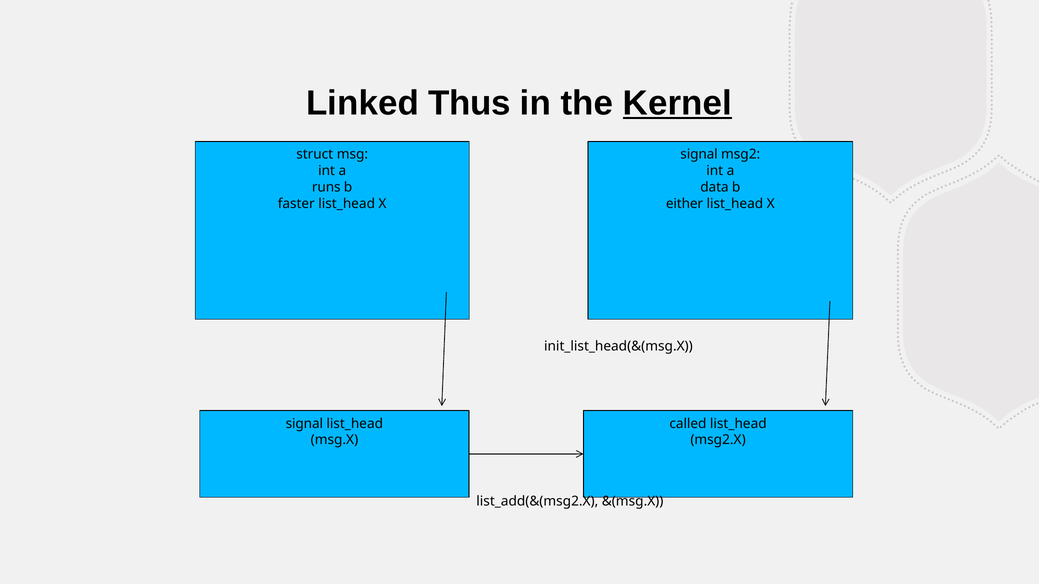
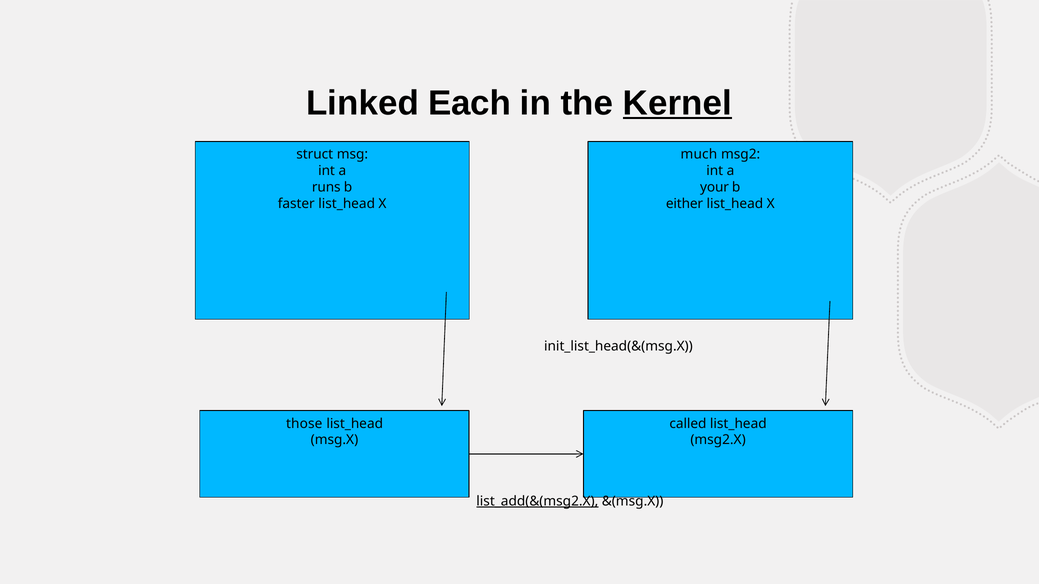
Thus: Thus -> Each
signal at (699, 154): signal -> much
data: data -> your
signal at (304, 424): signal -> those
list_add(&(msg2.X underline: none -> present
